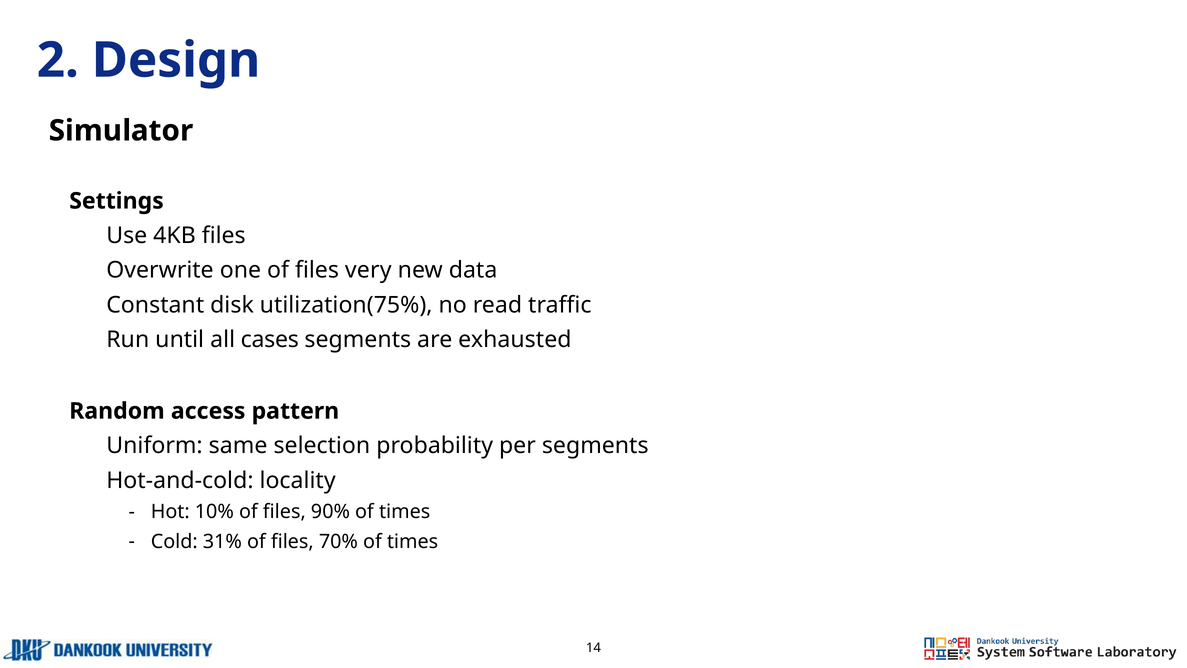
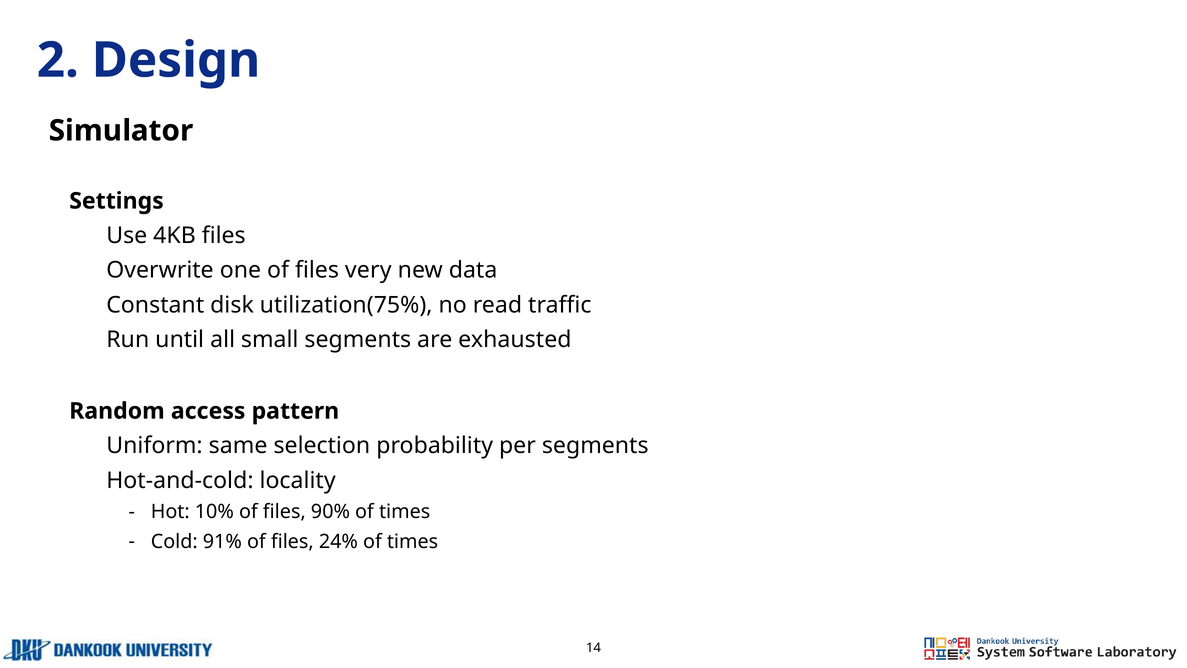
cases: cases -> small
31%: 31% -> 91%
70%: 70% -> 24%
